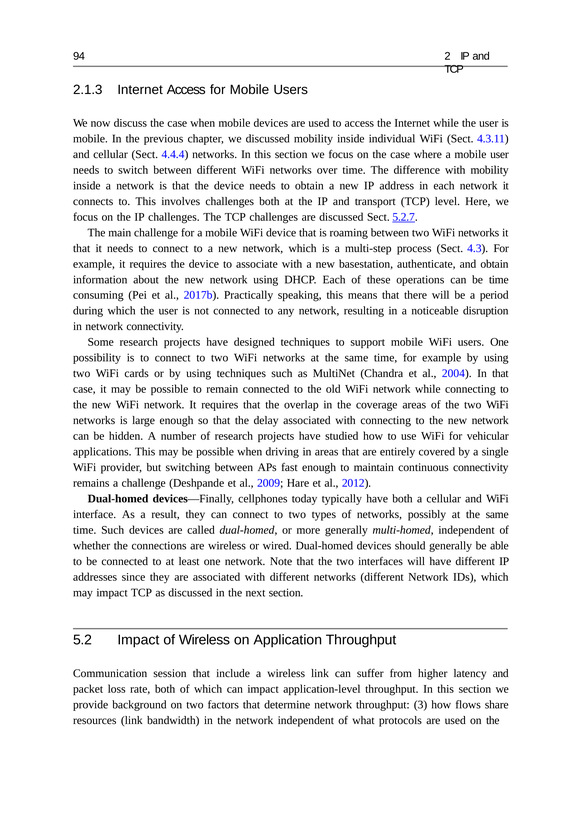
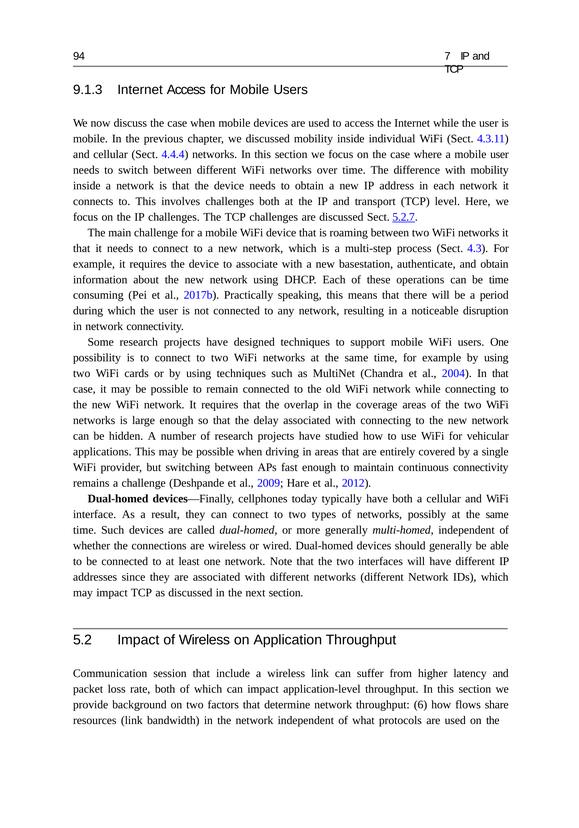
2: 2 -> 7
2.1.3: 2.1.3 -> 9.1.3
3: 3 -> 6
